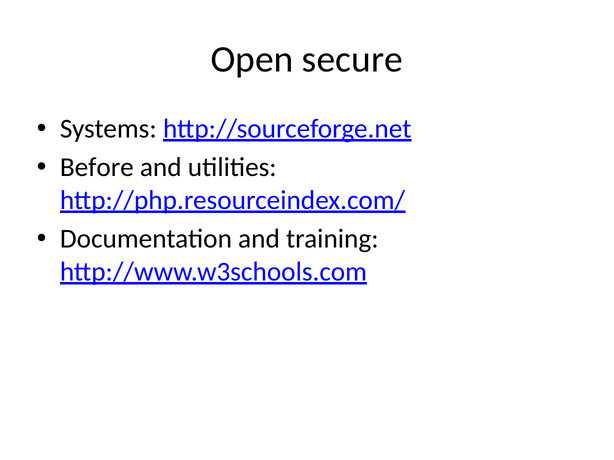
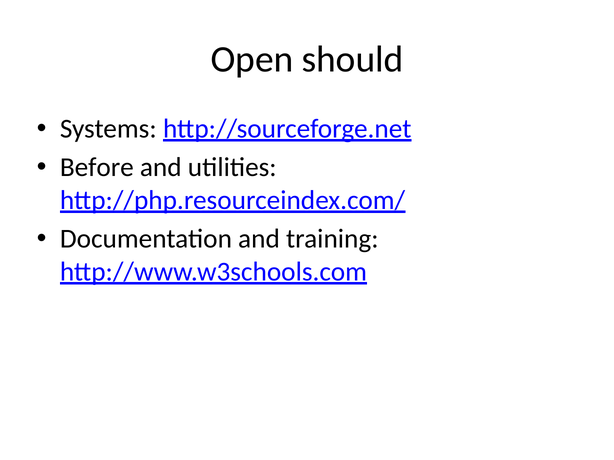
secure: secure -> should
